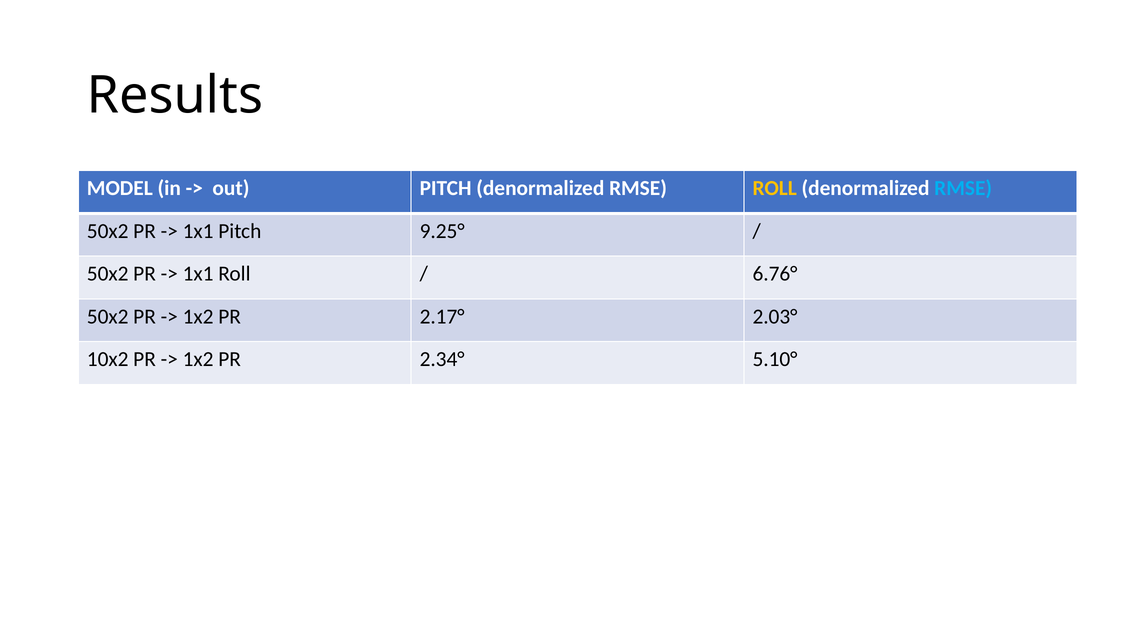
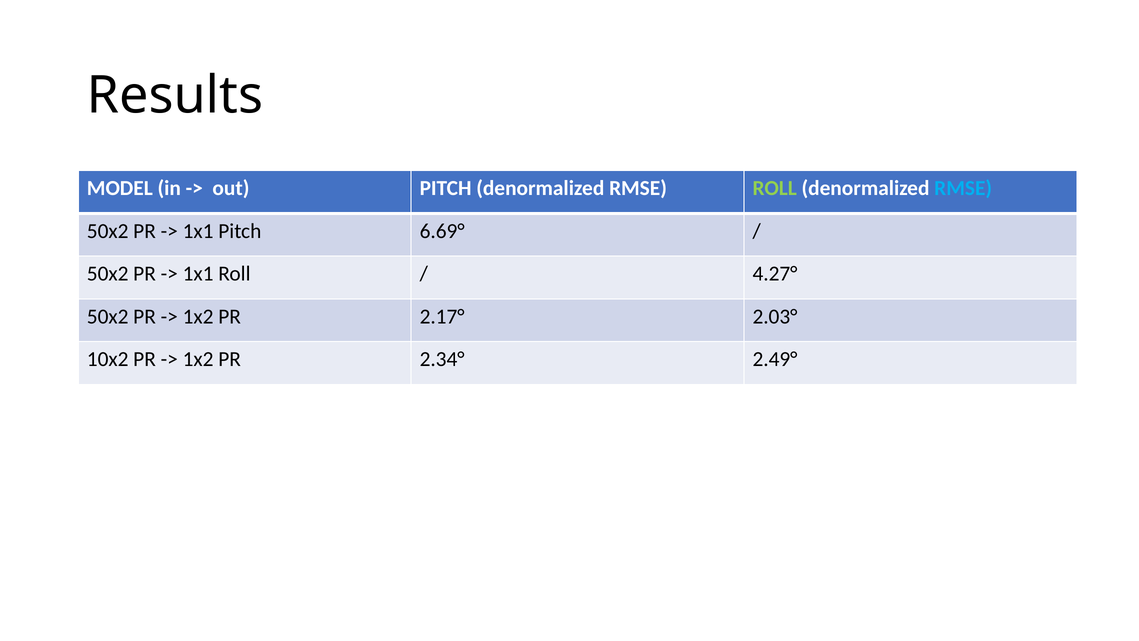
ROLL at (775, 188) colour: yellow -> light green
9.25°: 9.25° -> 6.69°
6.76°: 6.76° -> 4.27°
5.10°: 5.10° -> 2.49°
